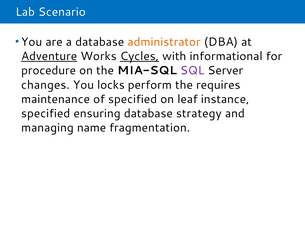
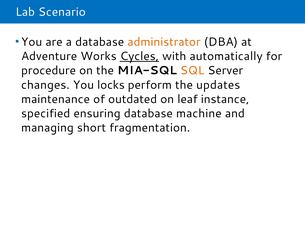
Adventure underline: present -> none
informational: informational -> automatically
SQL colour: purple -> orange
requires: requires -> updates
of specified: specified -> outdated
strategy: strategy -> machine
name: name -> short
